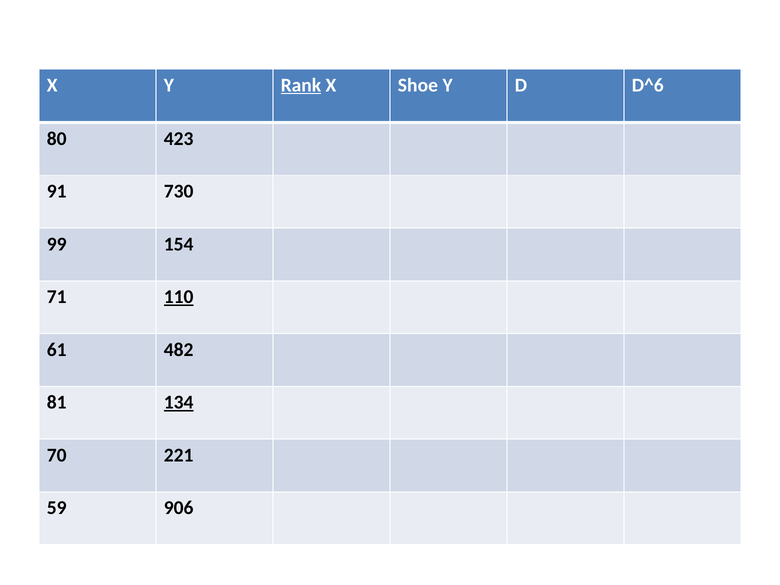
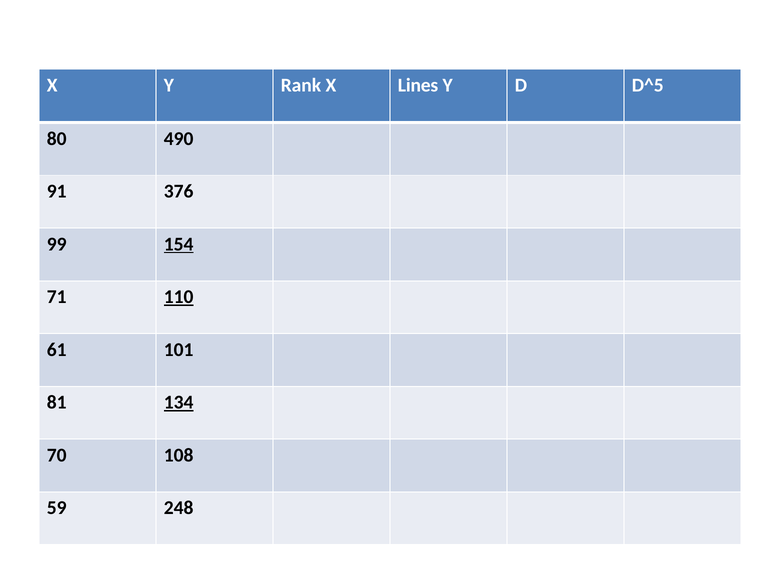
Rank underline: present -> none
Shoe: Shoe -> Lines
D^6: D^6 -> D^5
423: 423 -> 490
730: 730 -> 376
154 underline: none -> present
482: 482 -> 101
221: 221 -> 108
906: 906 -> 248
